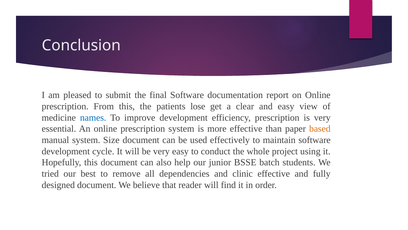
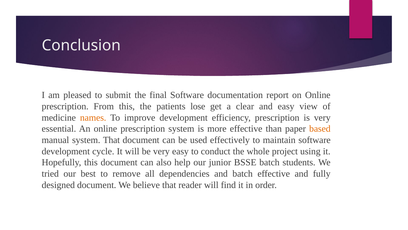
names colour: blue -> orange
system Size: Size -> That
and clinic: clinic -> batch
